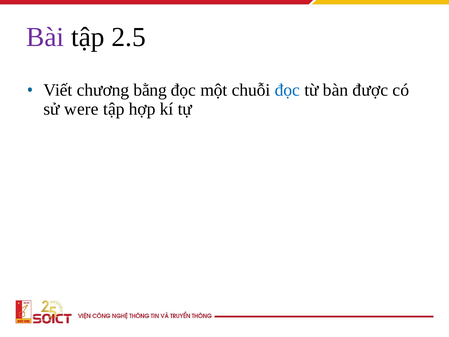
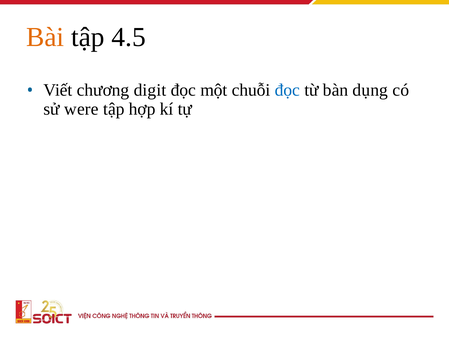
Bài colour: purple -> orange
2.5: 2.5 -> 4.5
bằng: bằng -> digit
được: được -> dụng
